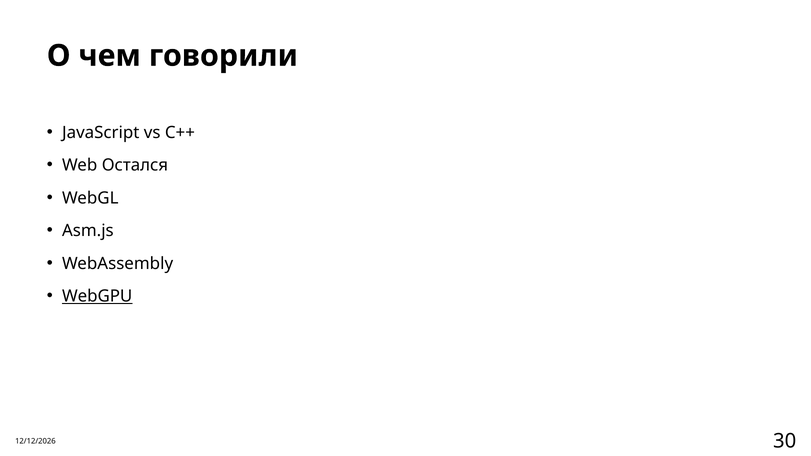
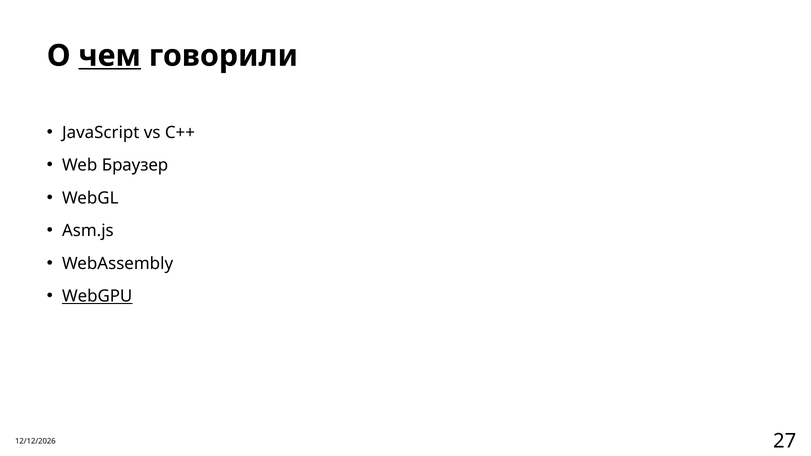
чем underline: none -> present
Остался: Остался -> Браузер
30: 30 -> 27
